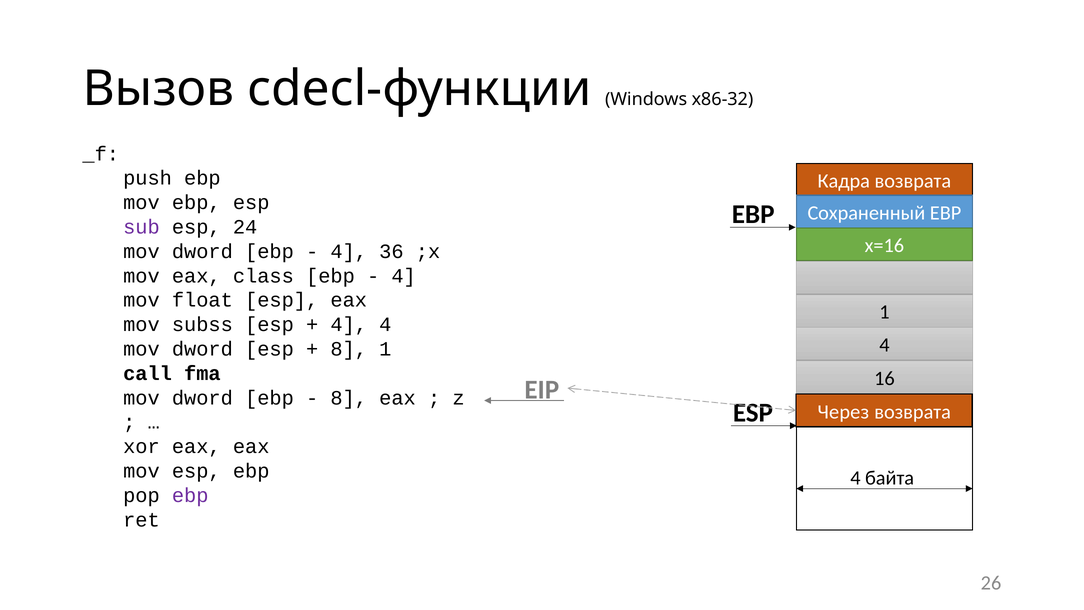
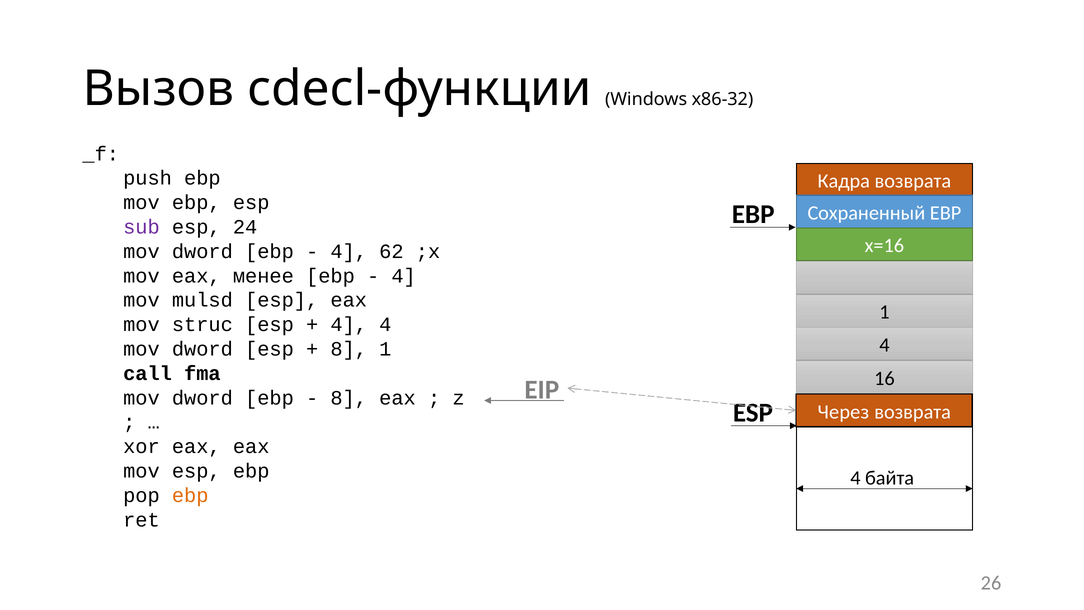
36: 36 -> 62
class: class -> менее
float: float -> mulsd
subss: subss -> struc
ebp at (190, 495) colour: purple -> orange
